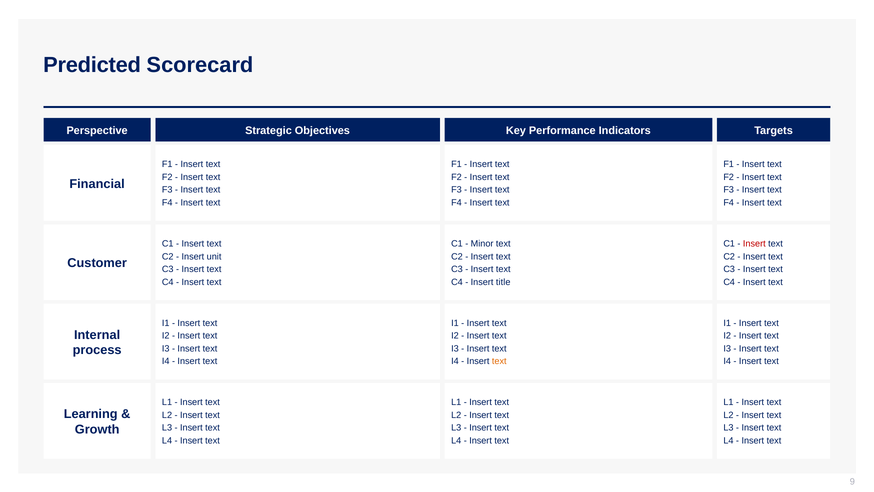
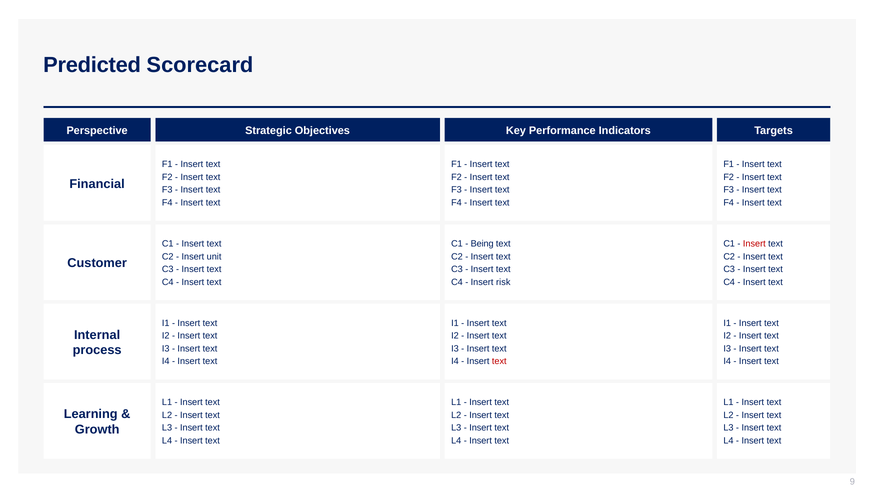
Minor: Minor -> Being
title: title -> risk
text at (499, 361) colour: orange -> red
